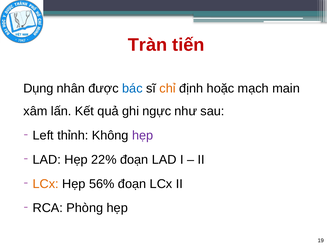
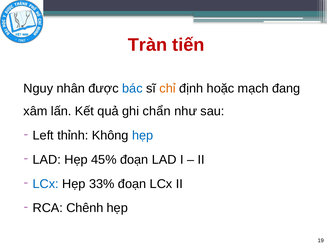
Dụng: Dụng -> Nguy
main: main -> đang
ngực: ngực -> chẩn
hẹp at (143, 136) colour: purple -> blue
22%: 22% -> 45%
LCx at (46, 184) colour: orange -> blue
56%: 56% -> 33%
Phòng: Phòng -> Chênh
